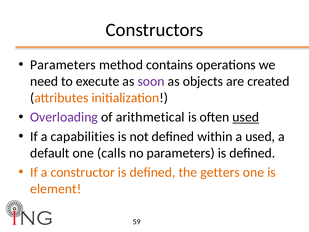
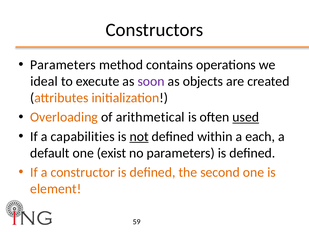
need: need -> ideal
Overloading colour: purple -> orange
not underline: none -> present
a used: used -> each
calls: calls -> exist
getters: getters -> second
